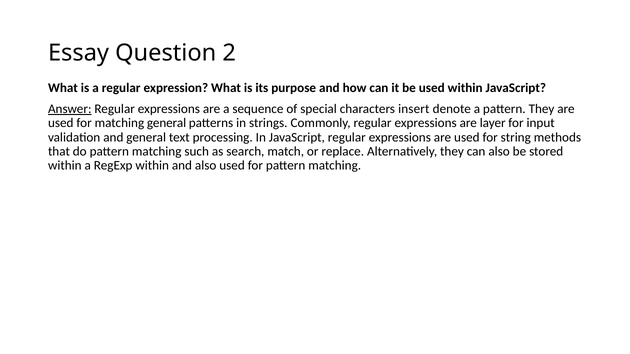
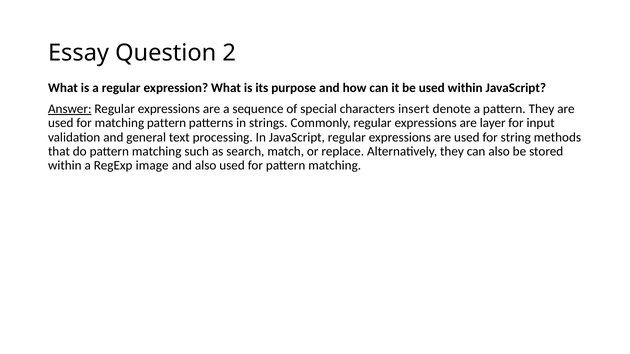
matching general: general -> pattern
RegExp within: within -> image
